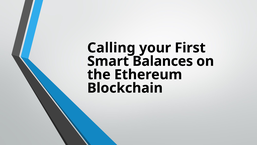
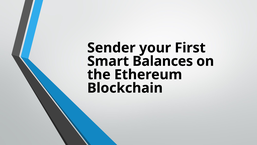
Calling: Calling -> Sender
